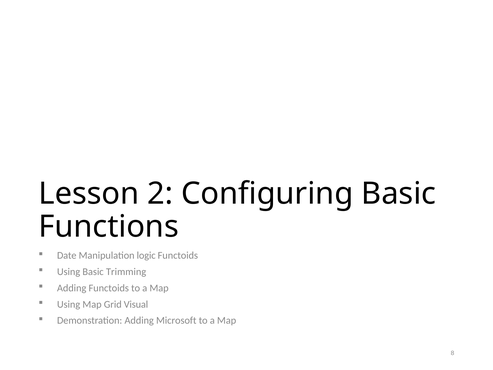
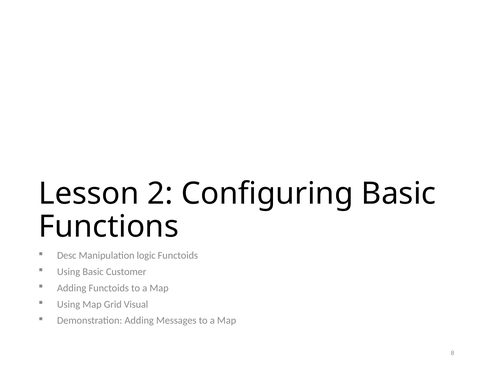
Date: Date -> Desc
Trimming: Trimming -> Customer
Microsoft: Microsoft -> Messages
